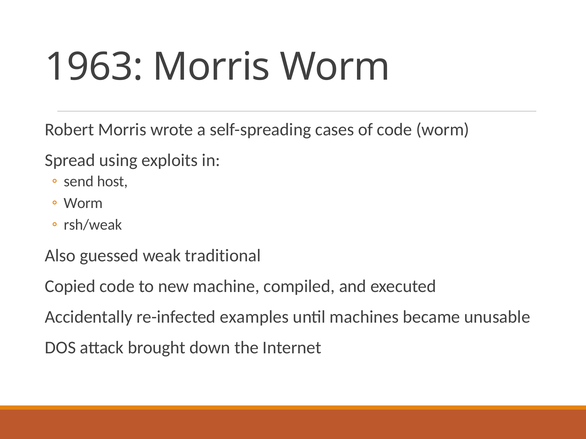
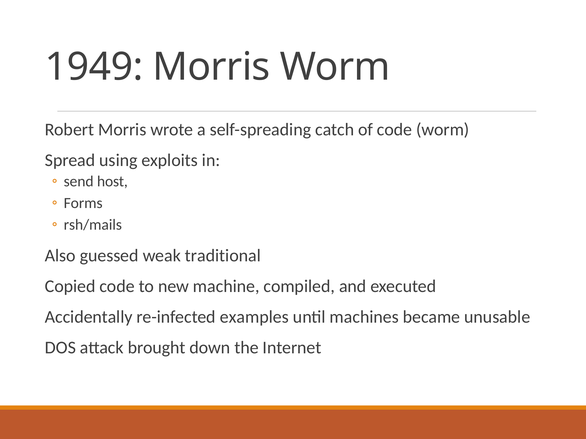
1963: 1963 -> 1949
cases: cases -> catch
Worm at (83, 203): Worm -> Forms
rsh/weak: rsh/weak -> rsh/mails
